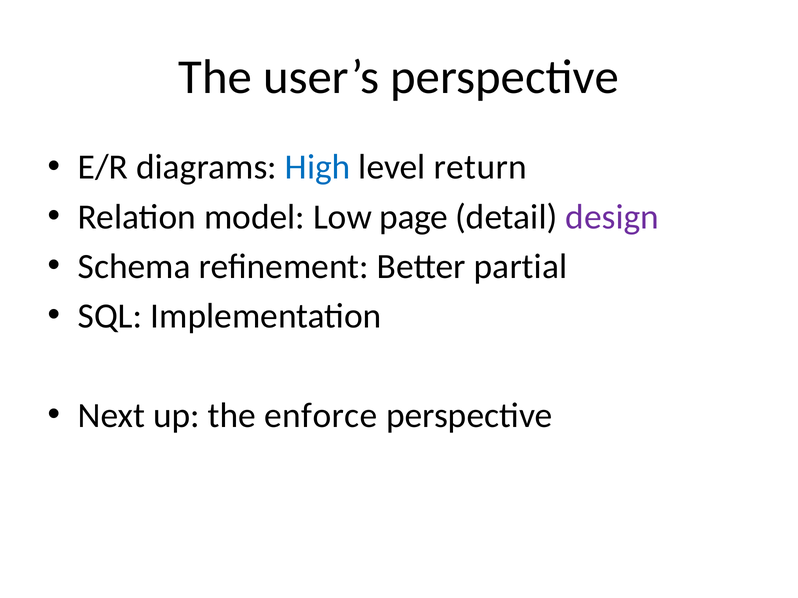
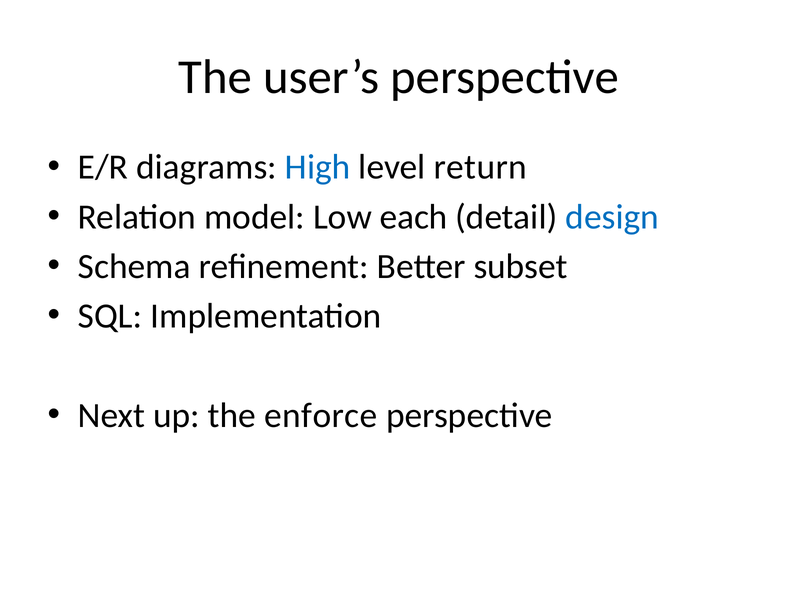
page: page -> each
design colour: purple -> blue
partial: partial -> subset
